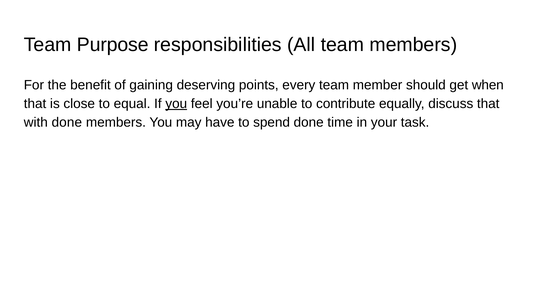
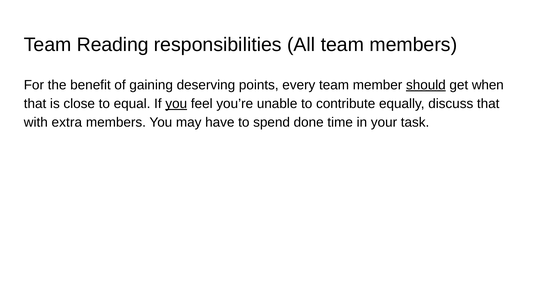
Purpose: Purpose -> Reading
should underline: none -> present
with done: done -> extra
